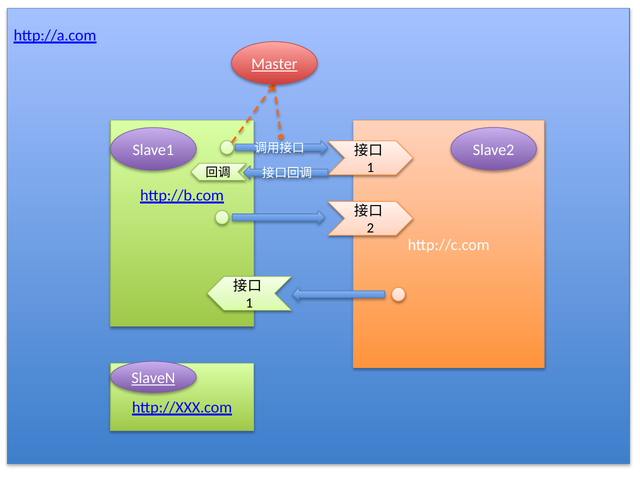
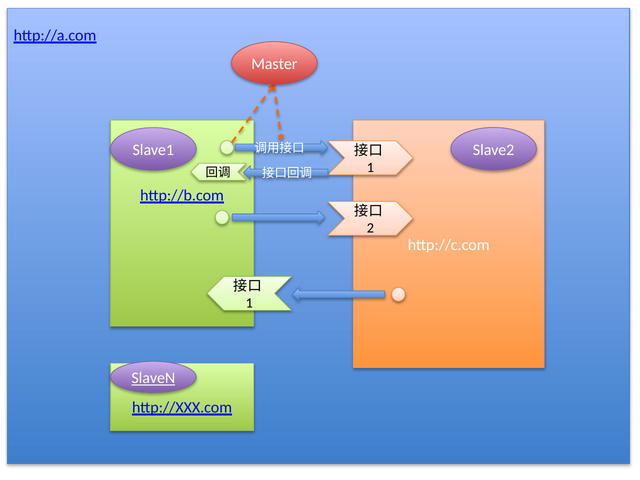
Master underline: present -> none
